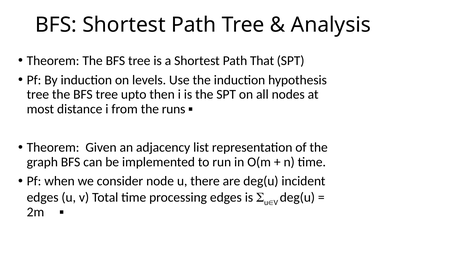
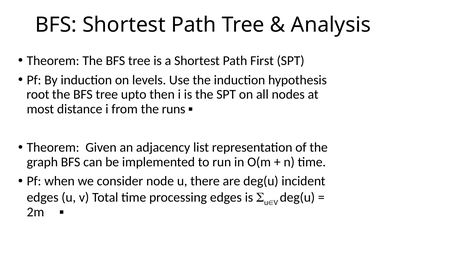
That: That -> First
tree at (38, 94): tree -> root
